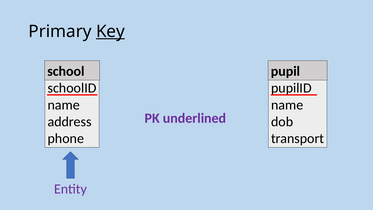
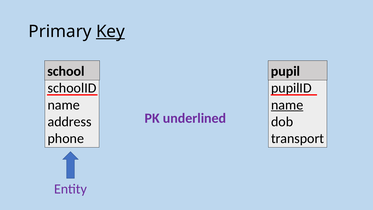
name at (287, 105) underline: none -> present
